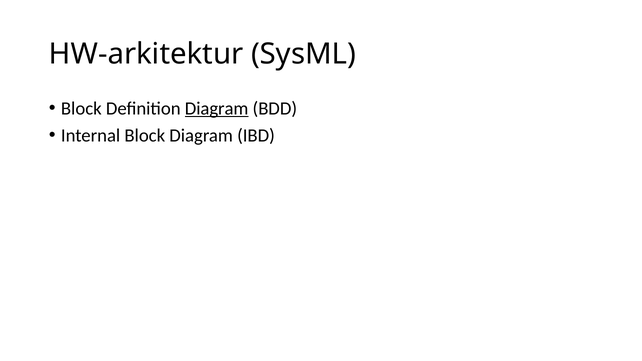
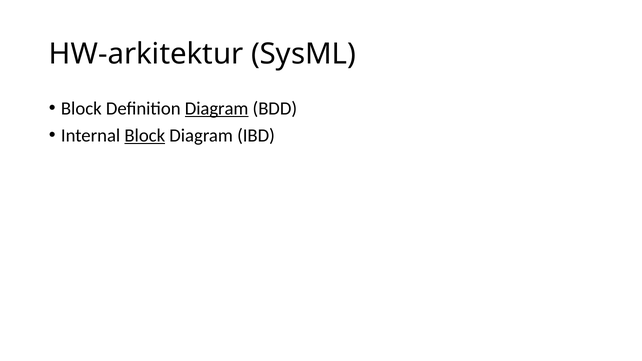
Block at (145, 135) underline: none -> present
